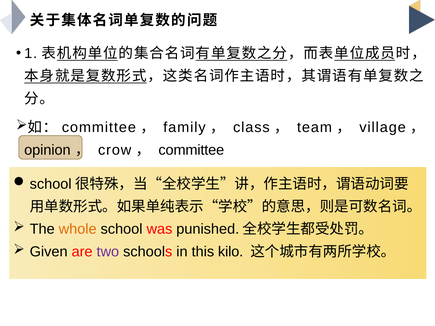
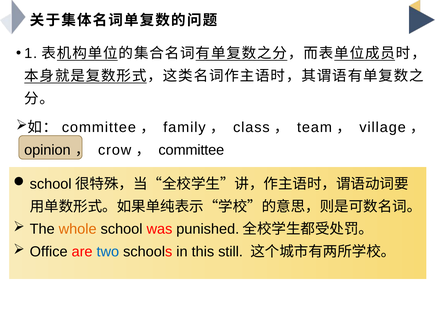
Given: Given -> Office
two colour: purple -> blue
kilo: kilo -> still
